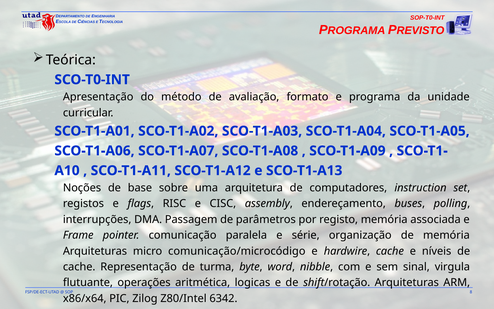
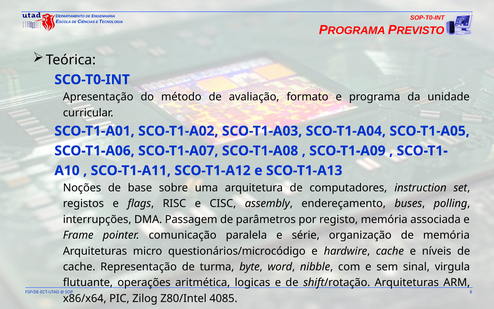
comunicação/microcódigo: comunicação/microcódigo -> questionários/microcódigo
6342: 6342 -> 4085
